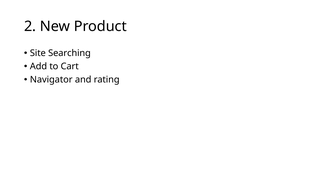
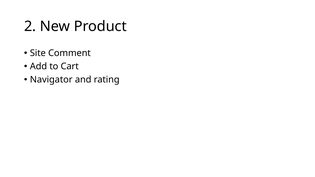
Searching: Searching -> Comment
